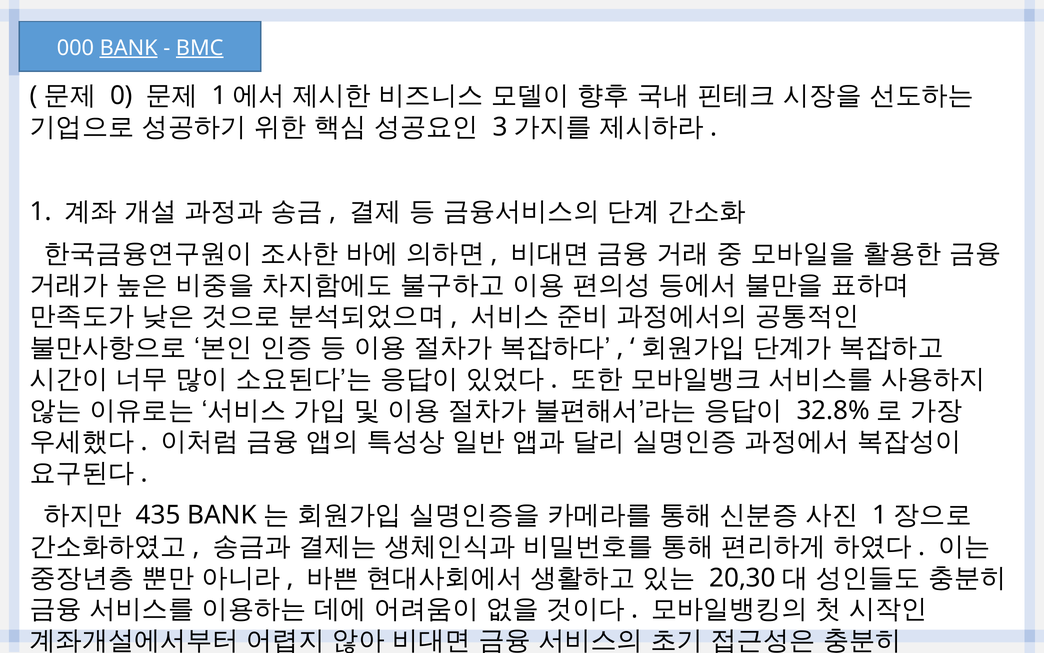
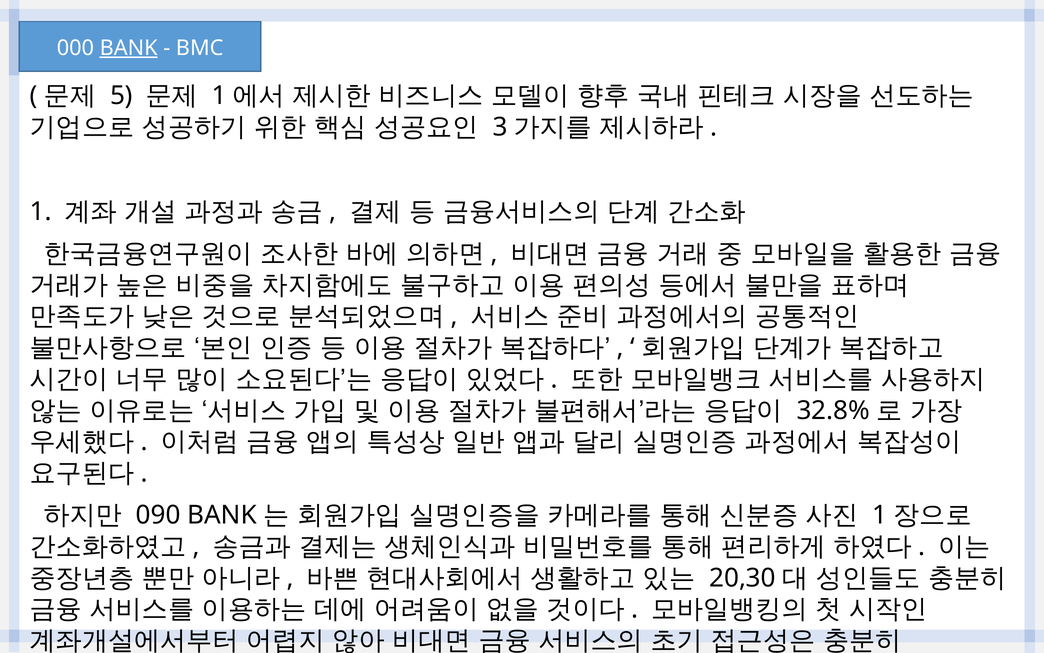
BMC underline: present -> none
0: 0 -> 5
435: 435 -> 090
